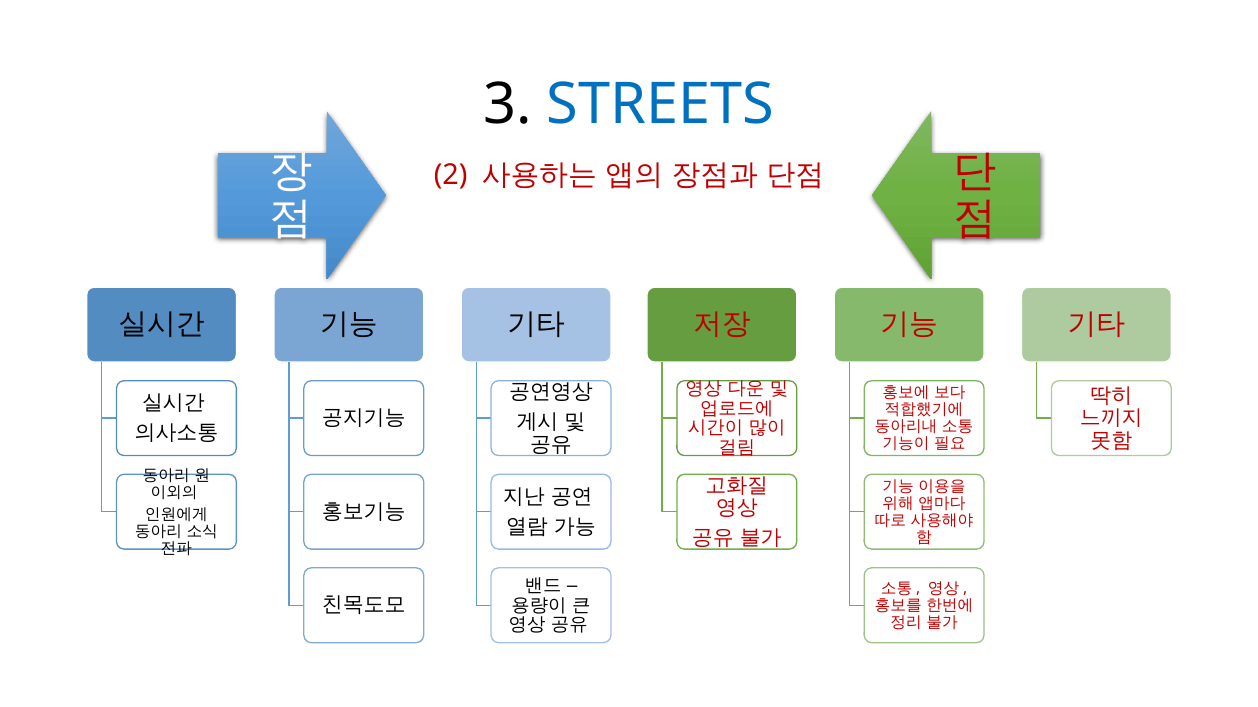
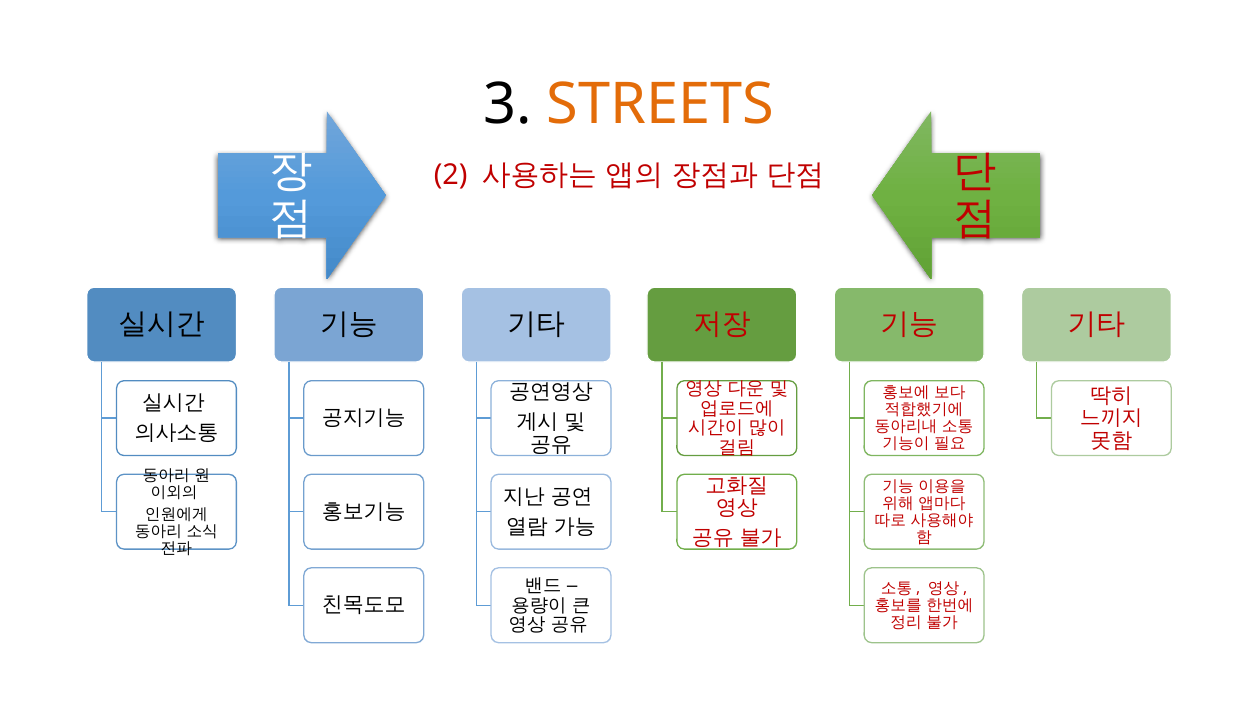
STREETS colour: blue -> orange
